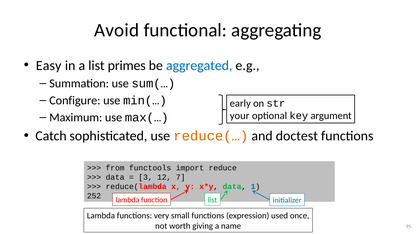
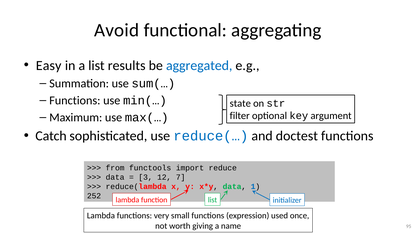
primes: primes -> results
Configure at (75, 100): Configure -> Functions
early: early -> state
your: your -> filter
reduce(… colour: orange -> blue
